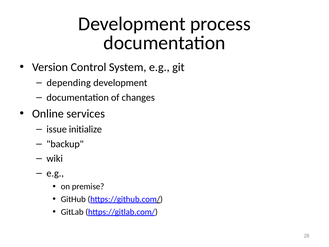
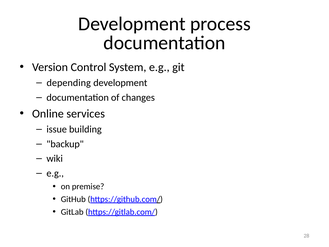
initialize: initialize -> building
